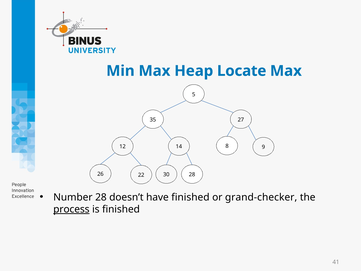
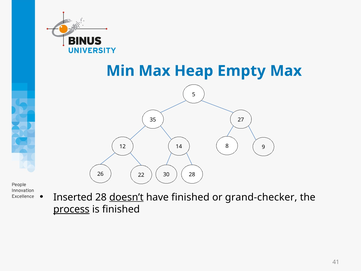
Locate: Locate -> Empty
Number: Number -> Inserted
doesn’t underline: none -> present
